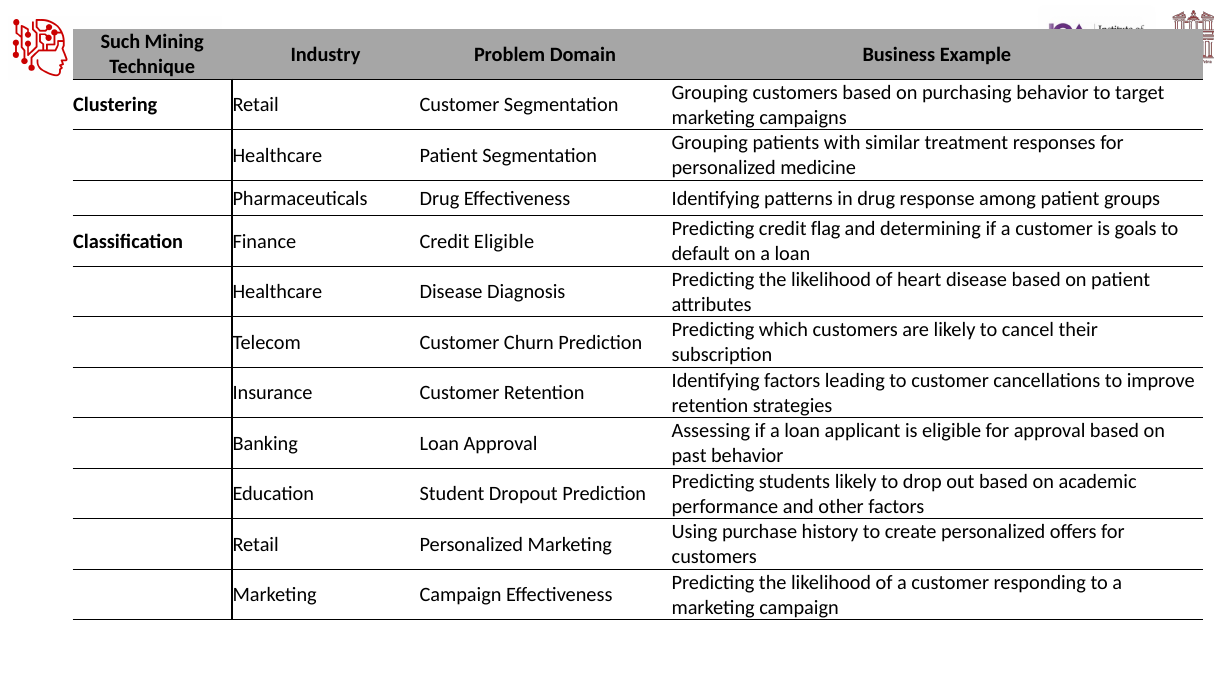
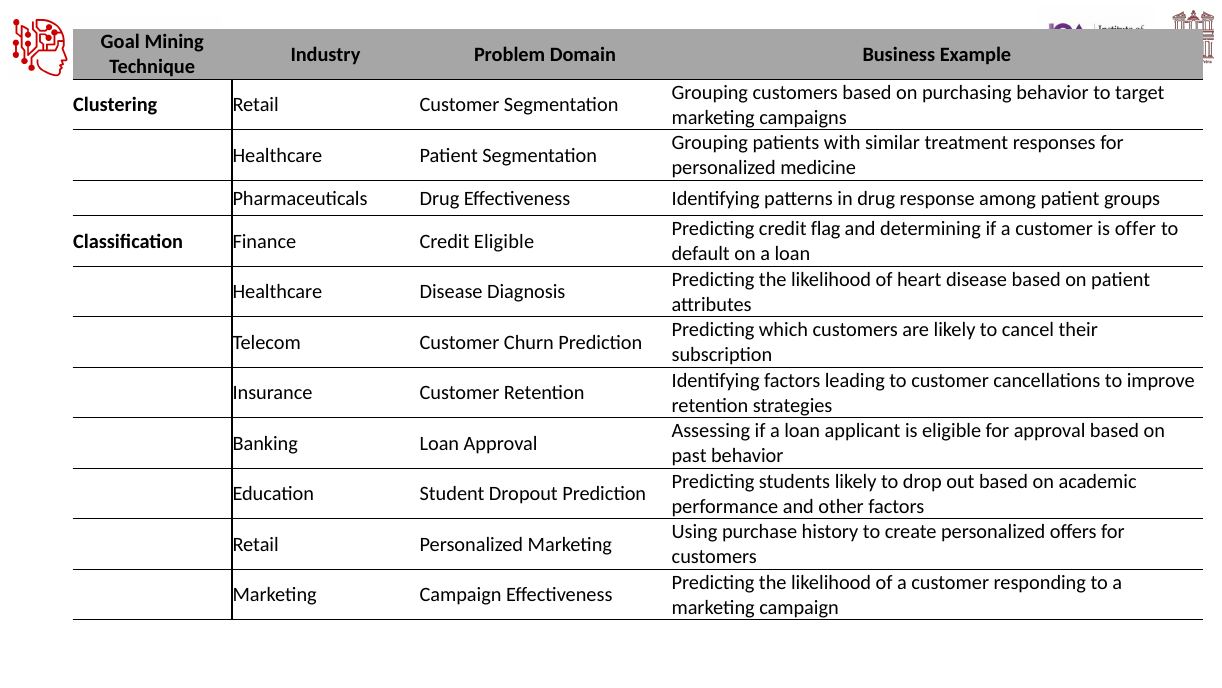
Such: Such -> Goal
goals: goals -> offer
